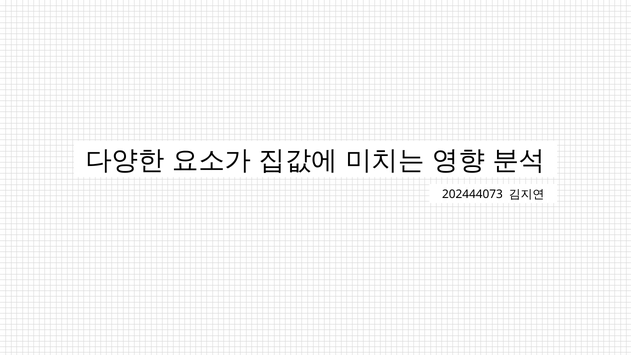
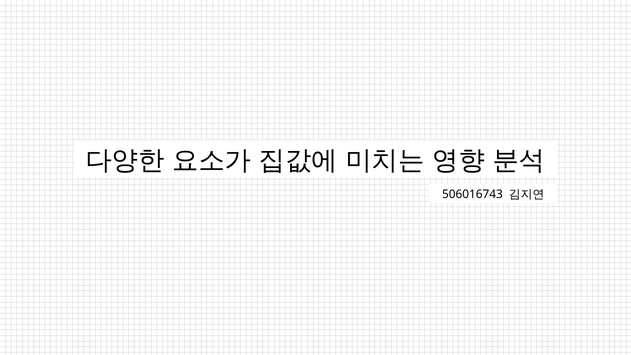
202444073: 202444073 -> 506016743
